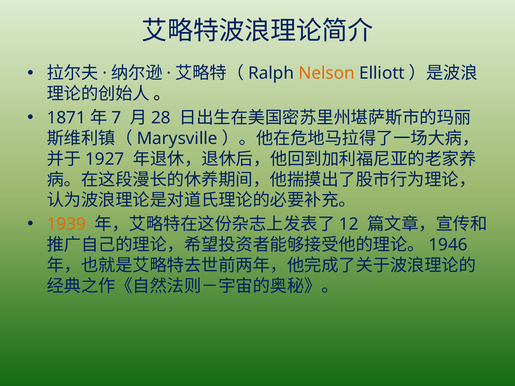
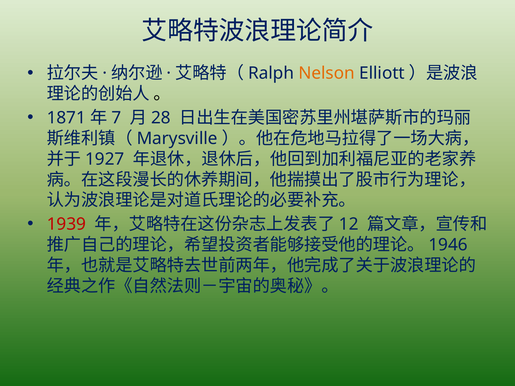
1939 colour: orange -> red
